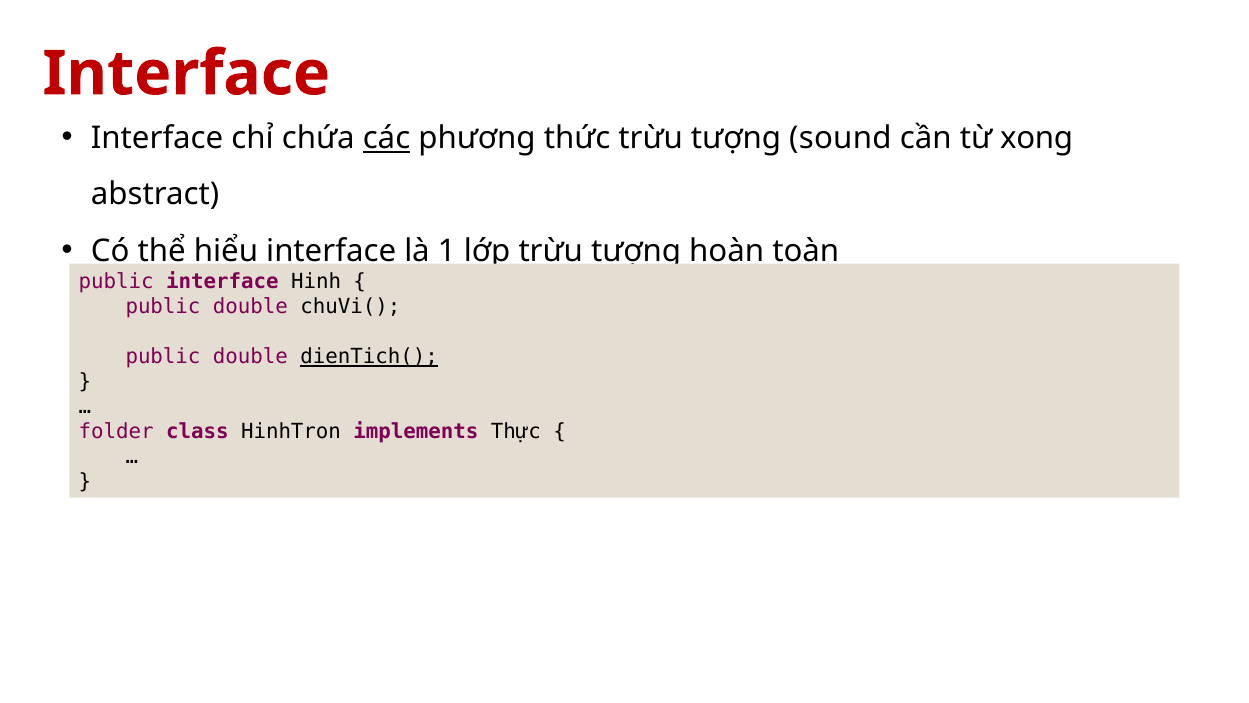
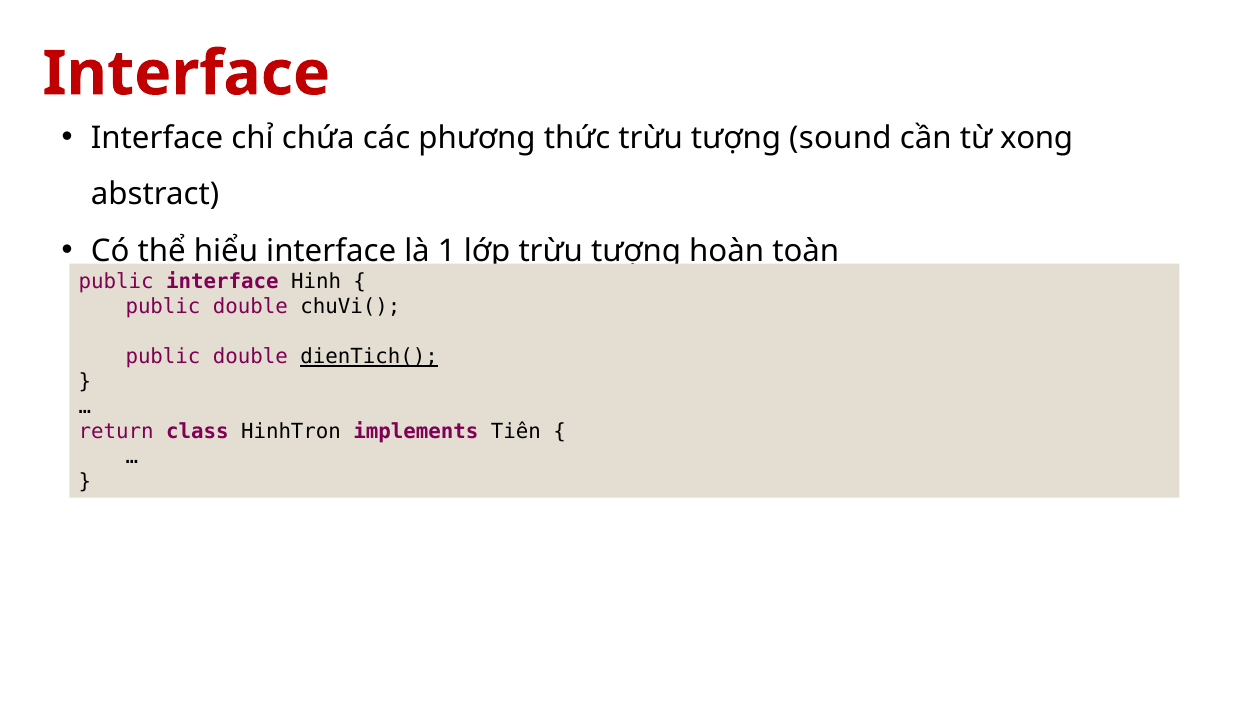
các underline: present -> none
folder: folder -> return
Thực: Thực -> Tiên
